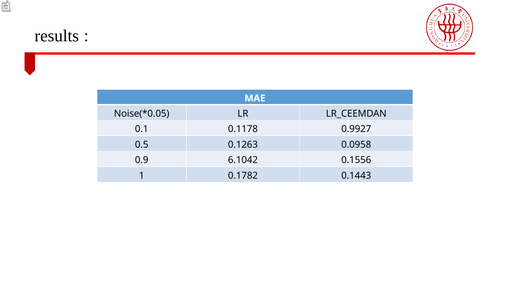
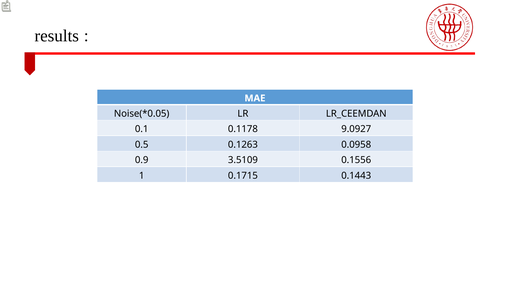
0.9927: 0.9927 -> 9.0927
6.1042: 6.1042 -> 3.5109
0.1782: 0.1782 -> 0.1715
